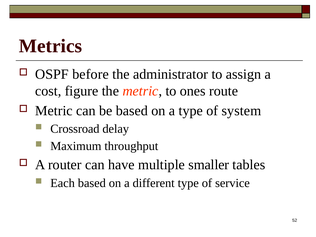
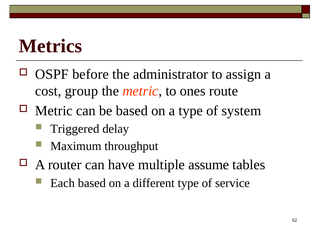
figure: figure -> group
Crossroad: Crossroad -> Triggered
smaller: smaller -> assume
